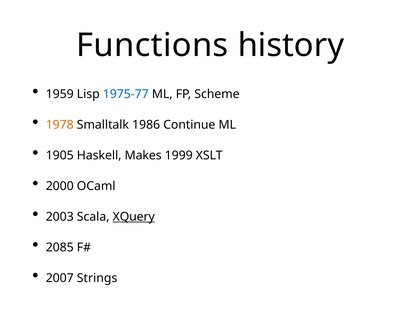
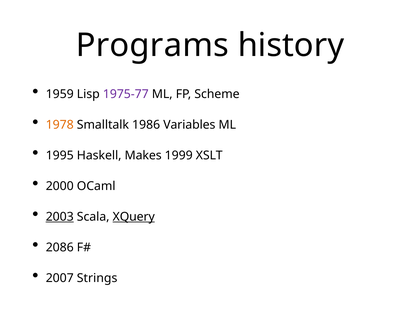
Functions: Functions -> Programs
1975-77 colour: blue -> purple
Continue: Continue -> Variables
1905: 1905 -> 1995
2003 underline: none -> present
2085: 2085 -> 2086
